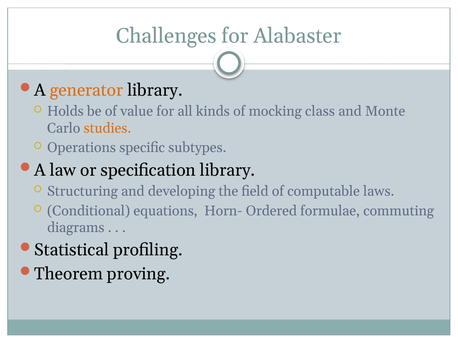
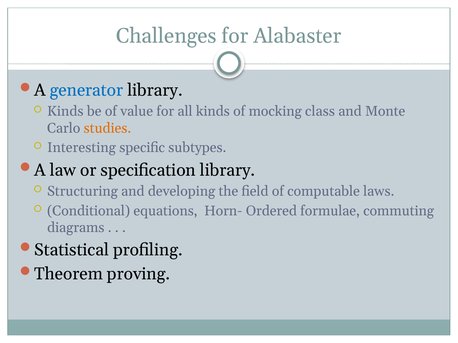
generator colour: orange -> blue
Holds at (65, 112): Holds -> Kinds
Operations: Operations -> Interesting
